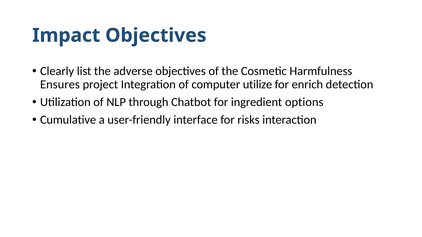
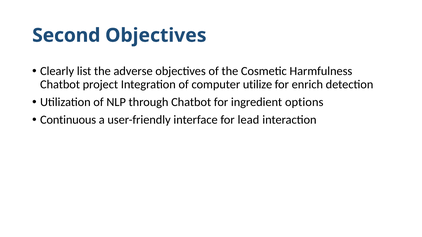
Impact: Impact -> Second
Ensures at (60, 85): Ensures -> Chatbot
Cumulative: Cumulative -> Continuous
risks: risks -> lead
